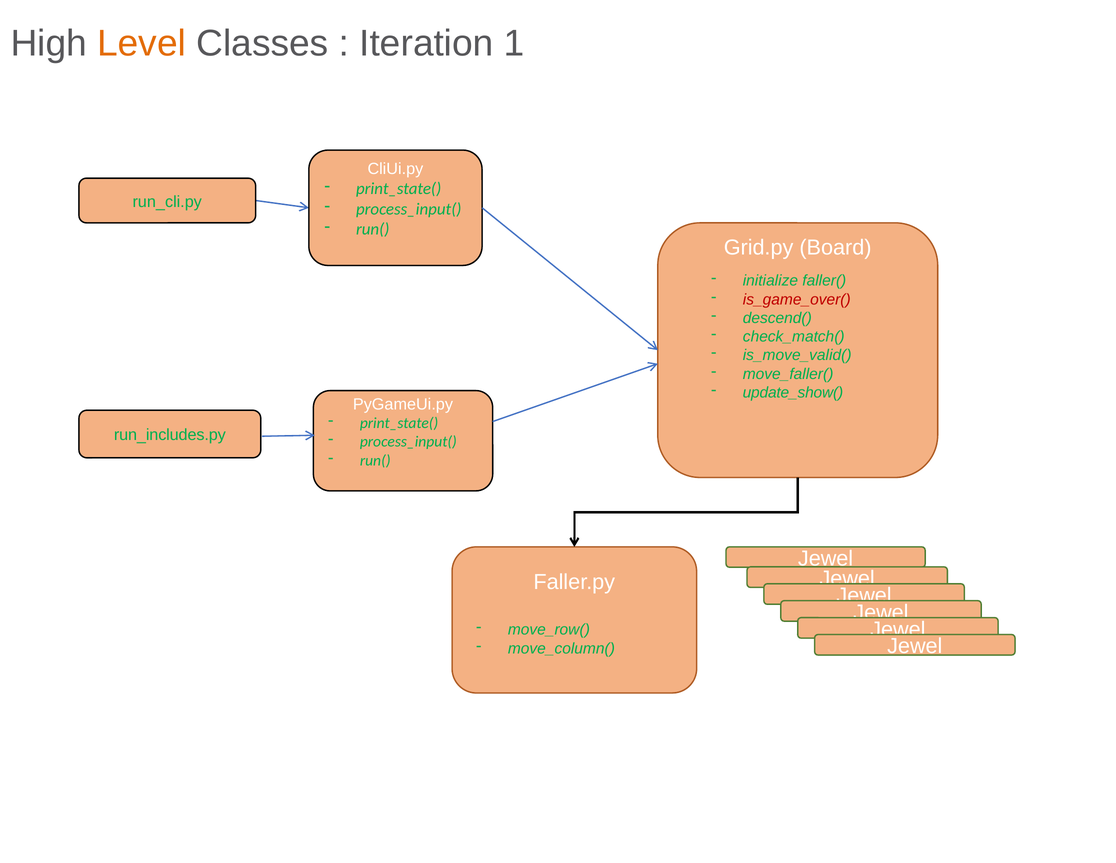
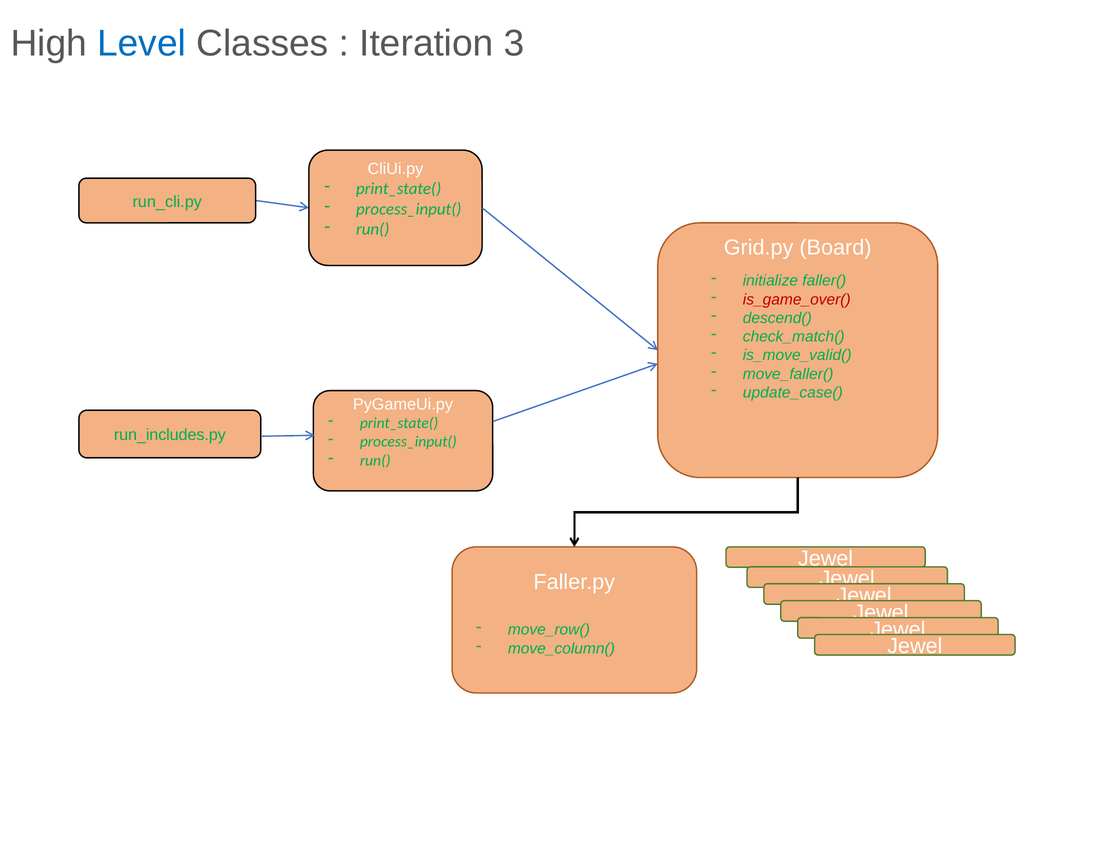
Level colour: orange -> blue
1: 1 -> 3
update_show(: update_show( -> update_case(
